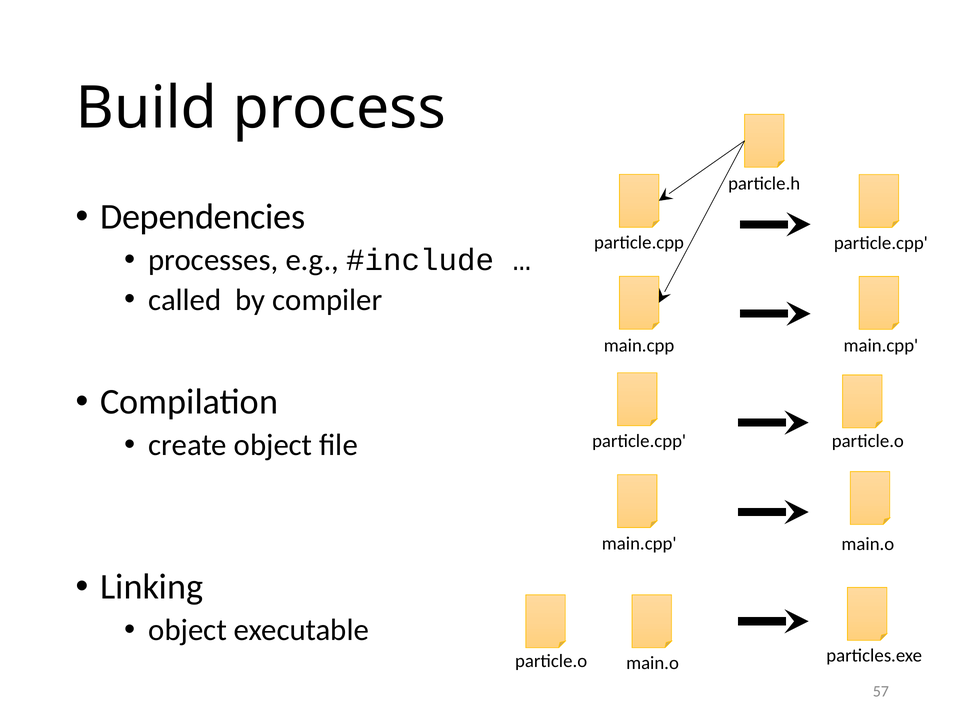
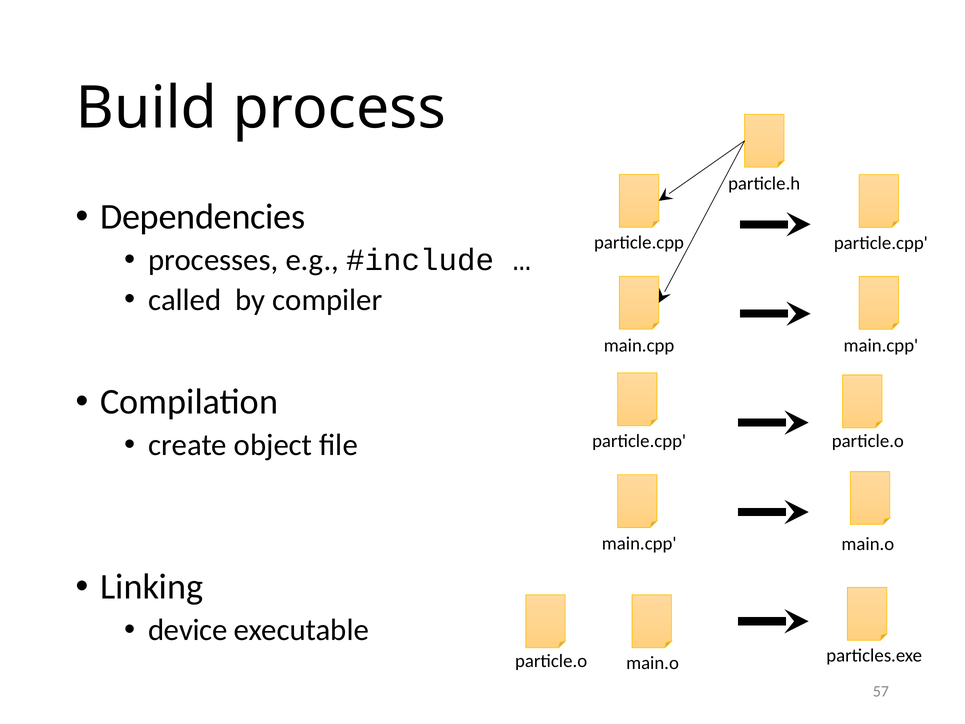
object at (188, 630): object -> device
